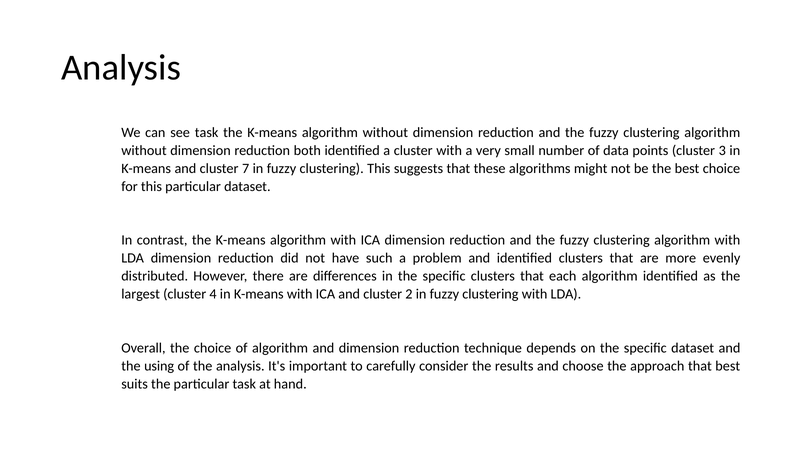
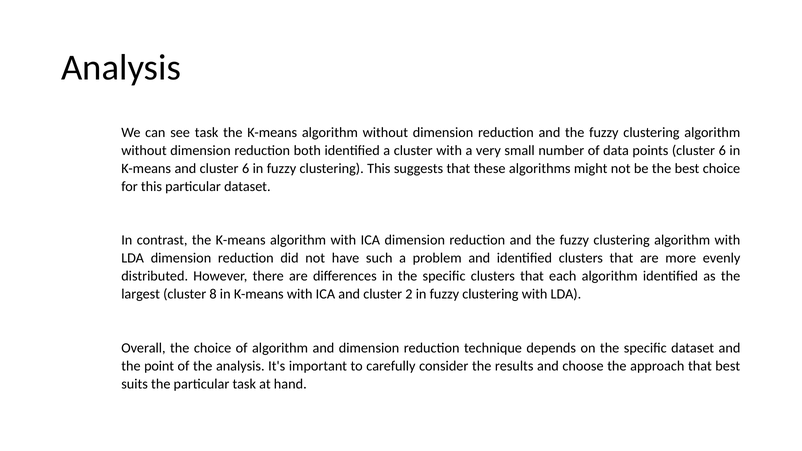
points cluster 3: 3 -> 6
and cluster 7: 7 -> 6
4: 4 -> 8
using: using -> point
